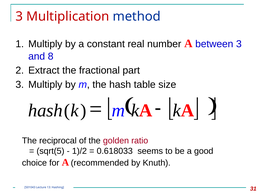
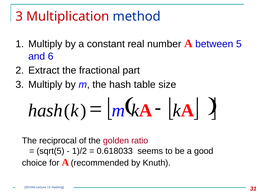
between 3: 3 -> 5
8: 8 -> 6
